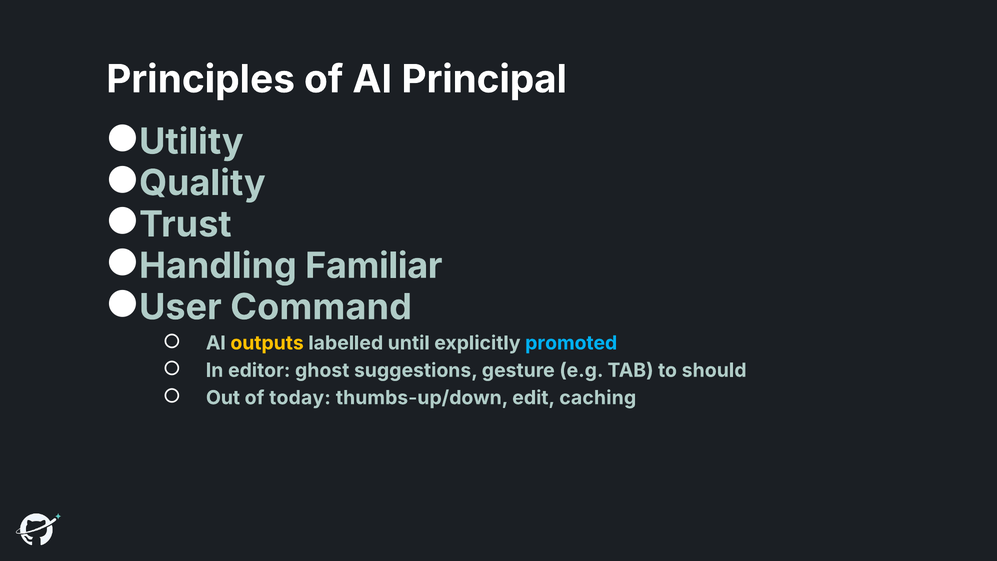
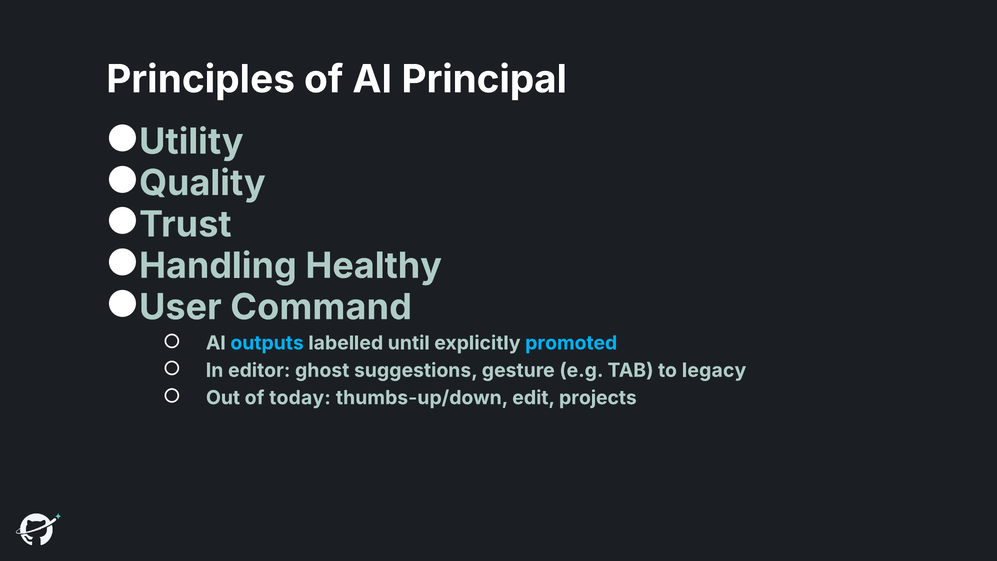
Familiar: Familiar -> Healthy
outputs colour: yellow -> light blue
should: should -> legacy
caching: caching -> projects
